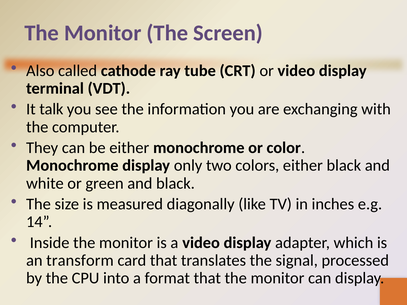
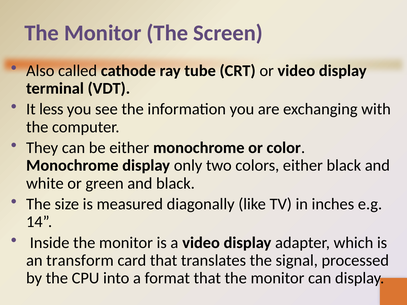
talk: talk -> less
